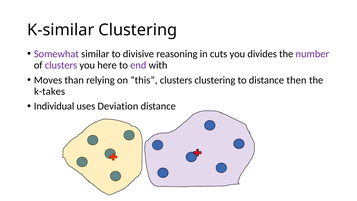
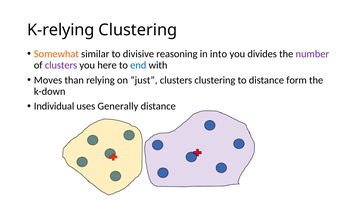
K-similar: K-similar -> K-relying
Somewhat colour: purple -> orange
cuts: cuts -> into
end colour: purple -> blue
this: this -> just
then: then -> form
k-takes: k-takes -> k-down
Deviation: Deviation -> Generally
